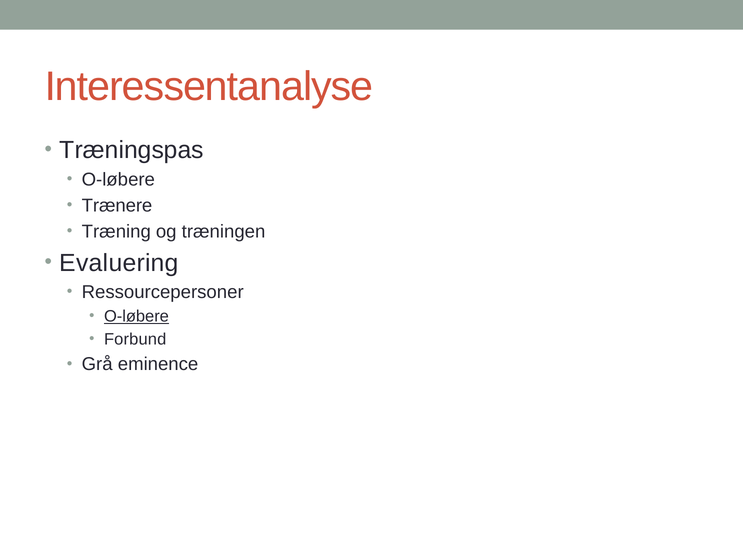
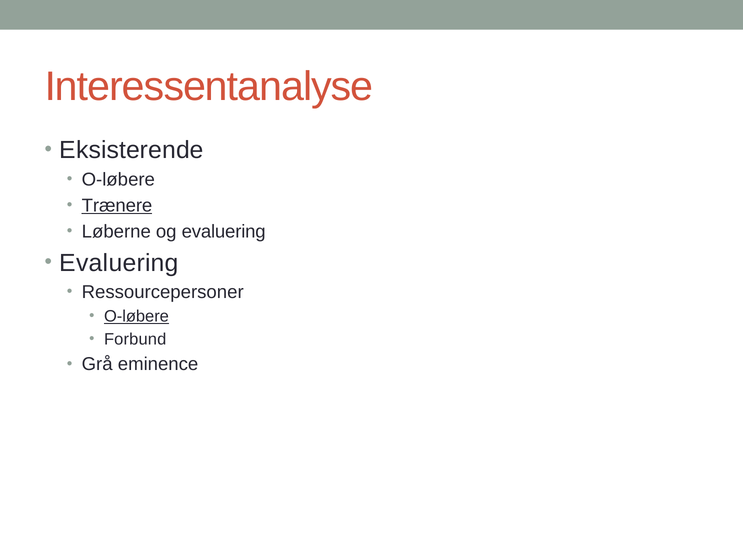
Træningspas: Træningspas -> Eksisterende
Trænere underline: none -> present
Træning: Træning -> Løberne
og træningen: træningen -> evaluering
